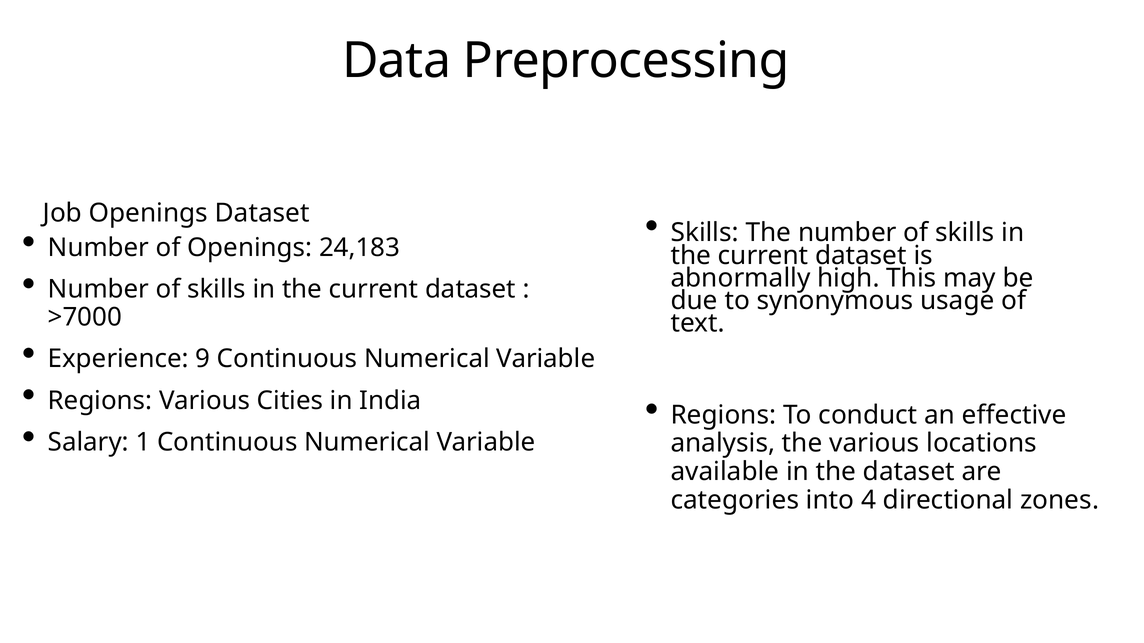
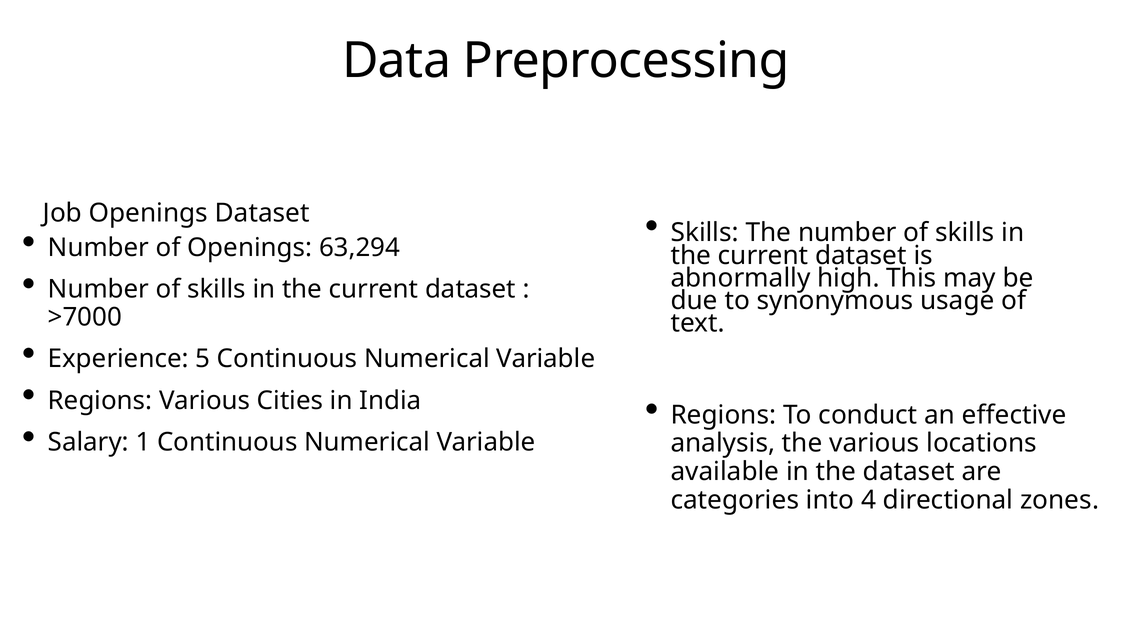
24,183: 24,183 -> 63,294
9: 9 -> 5
